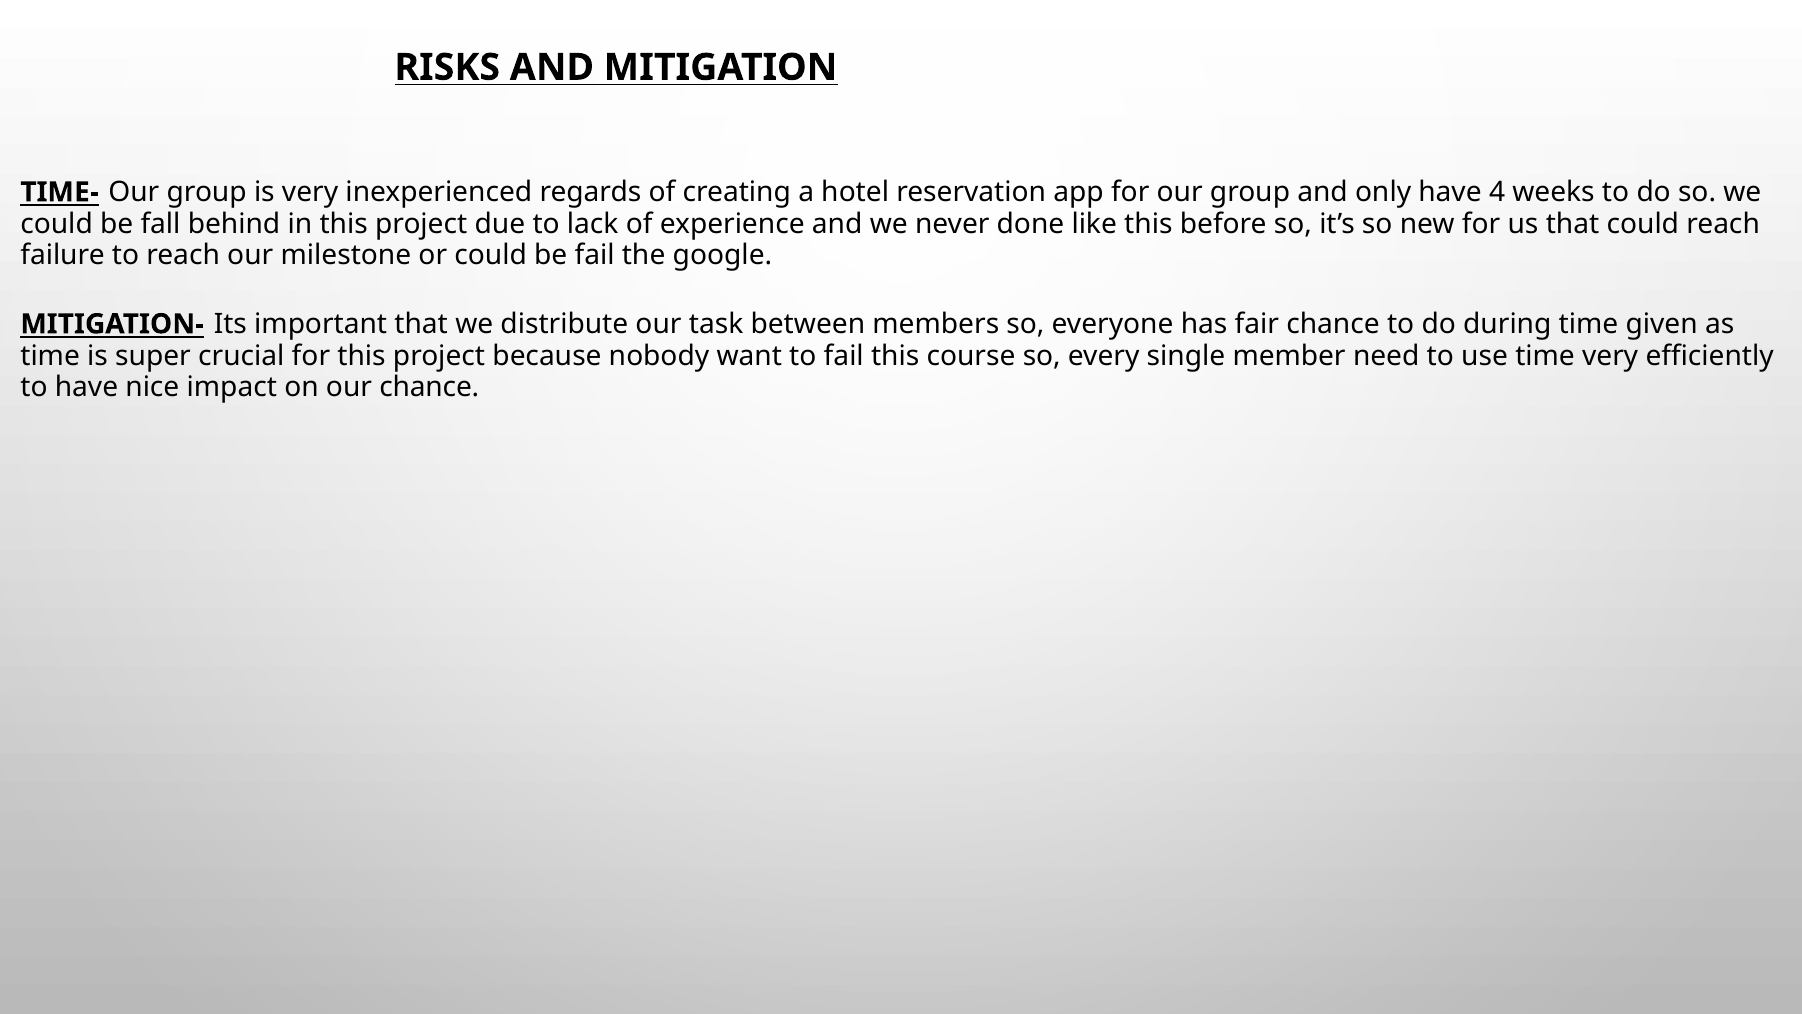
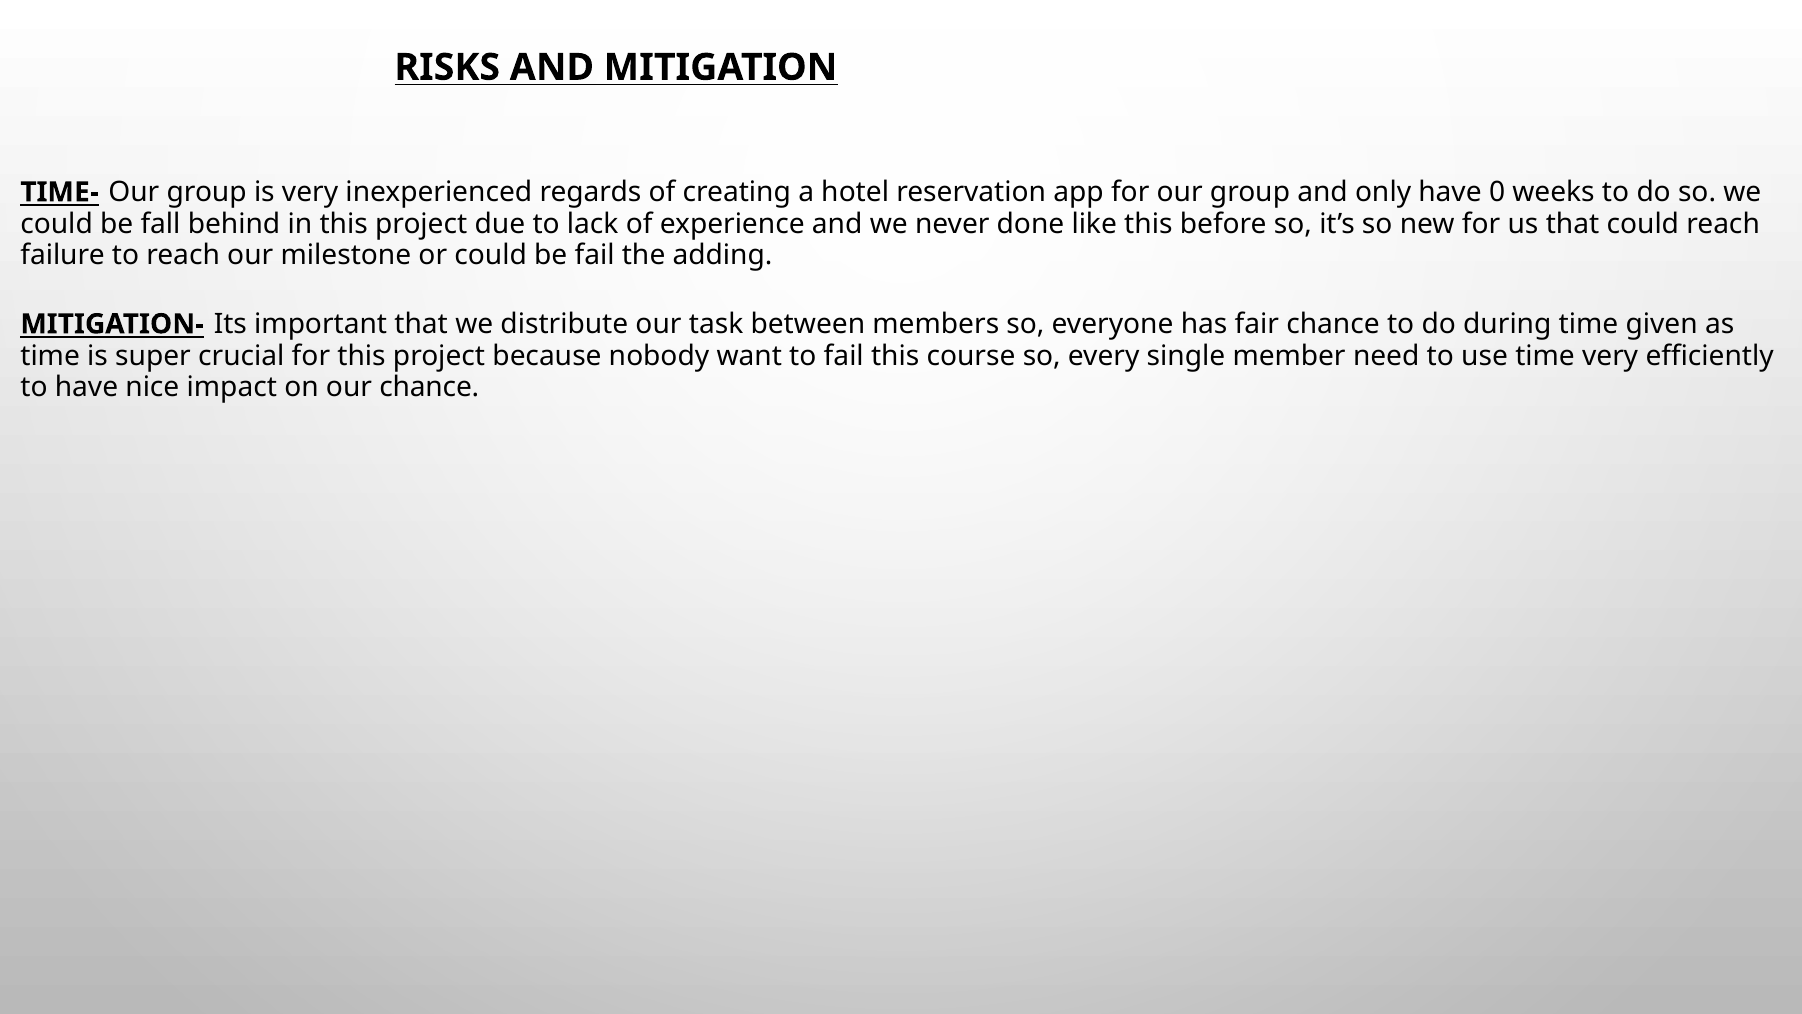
4: 4 -> 0
google: google -> adding
